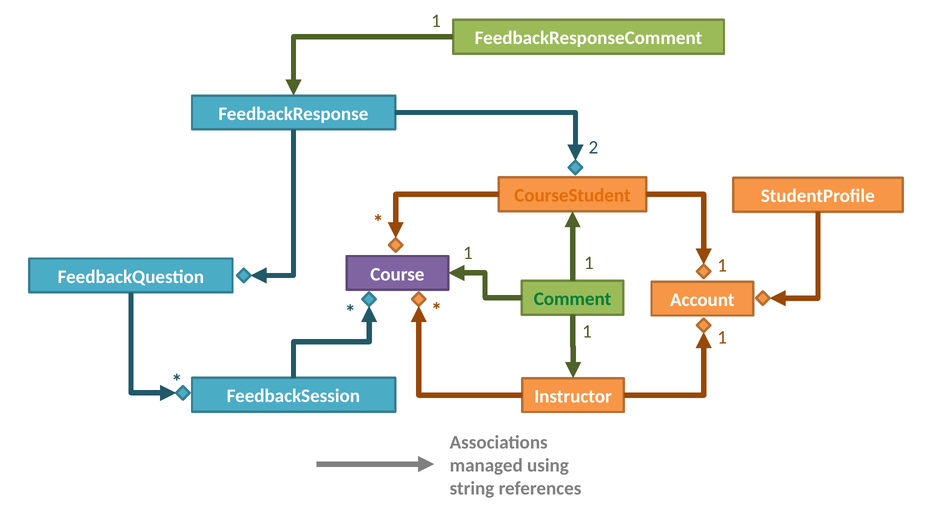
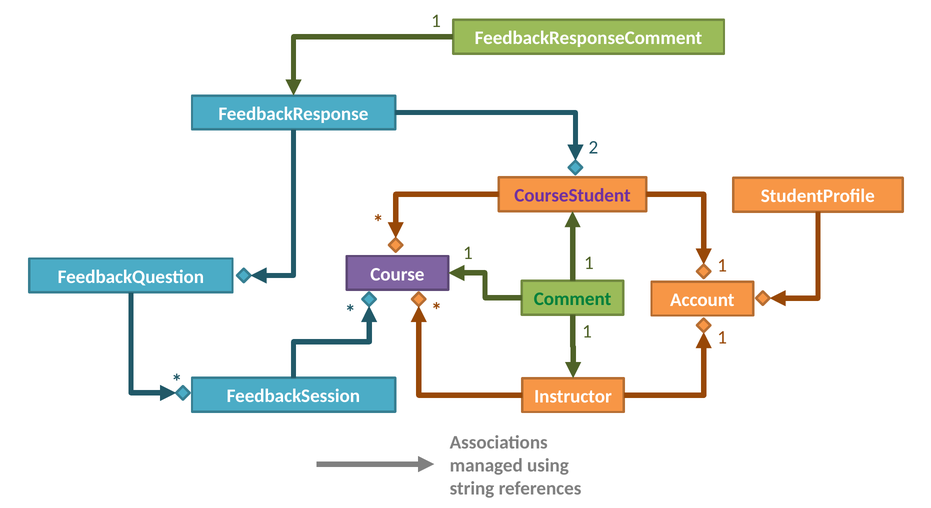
CourseStudent colour: orange -> purple
